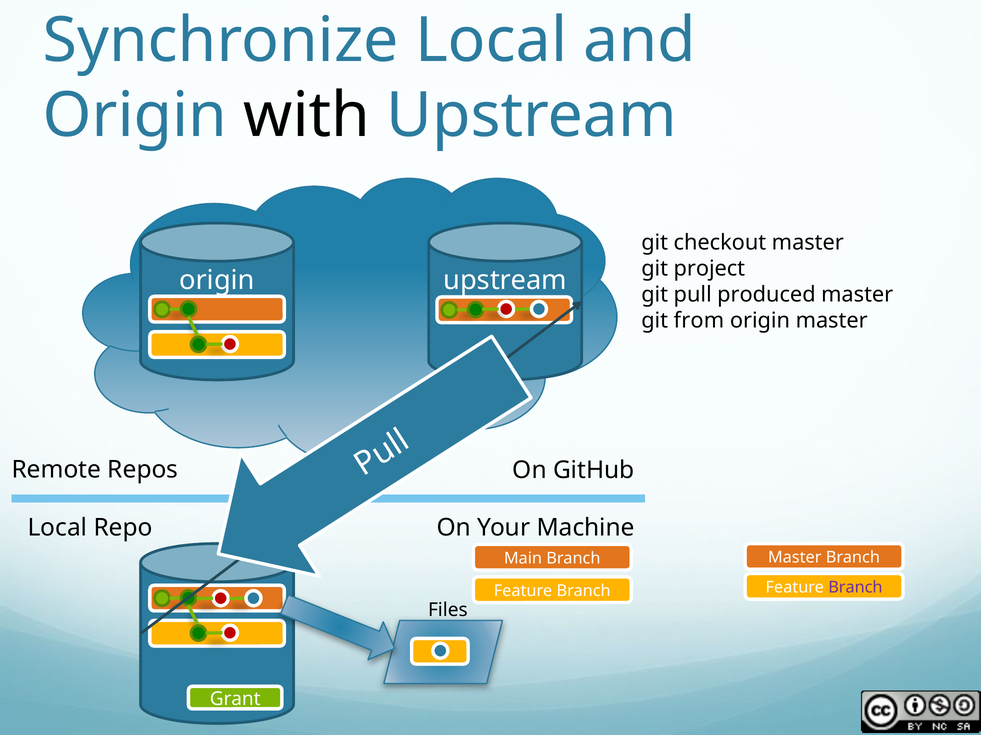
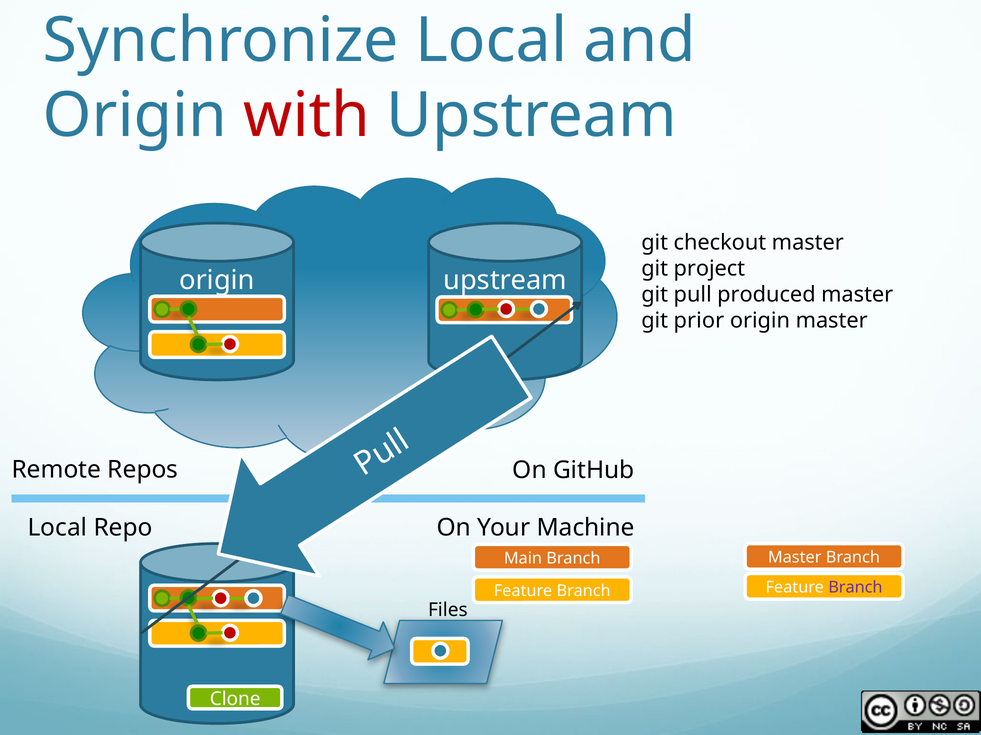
with colour: black -> red
from: from -> prior
Grant: Grant -> Clone
